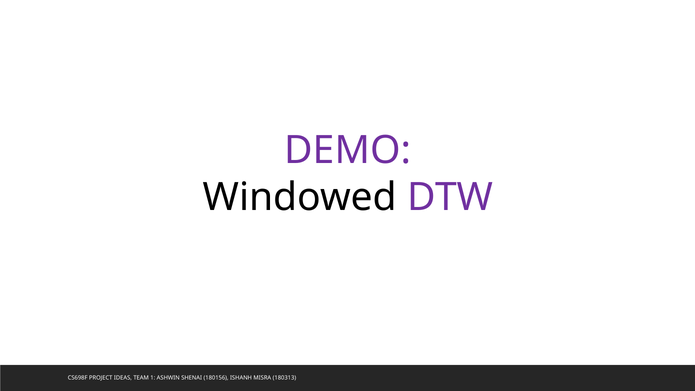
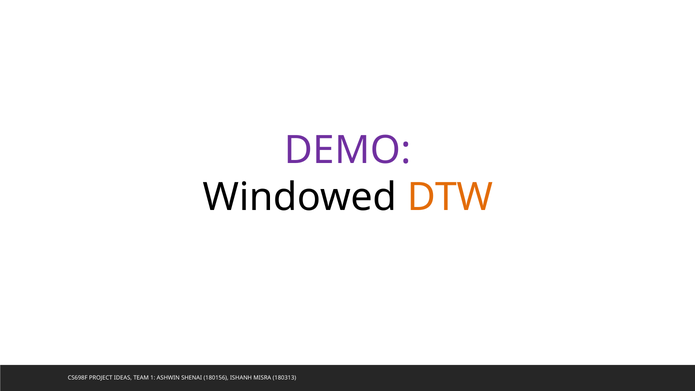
DTW colour: purple -> orange
